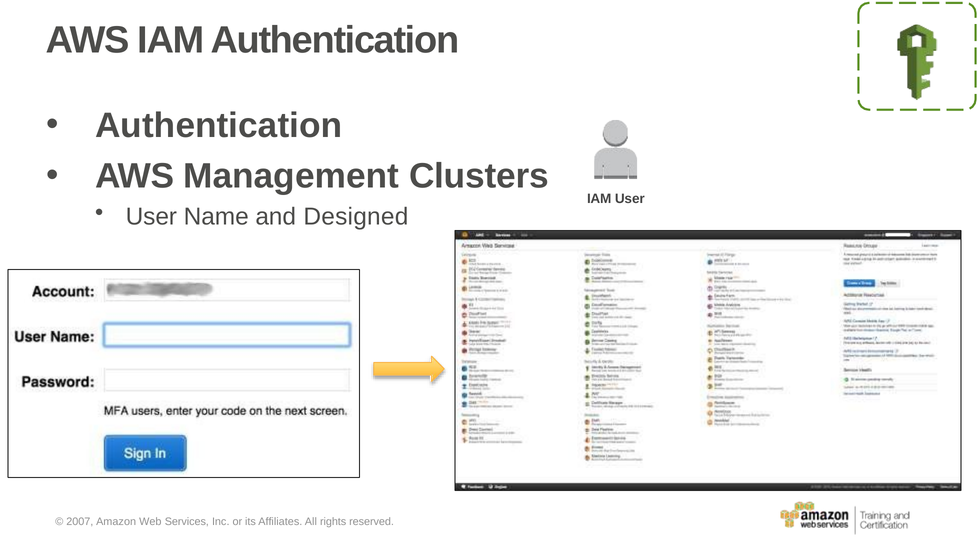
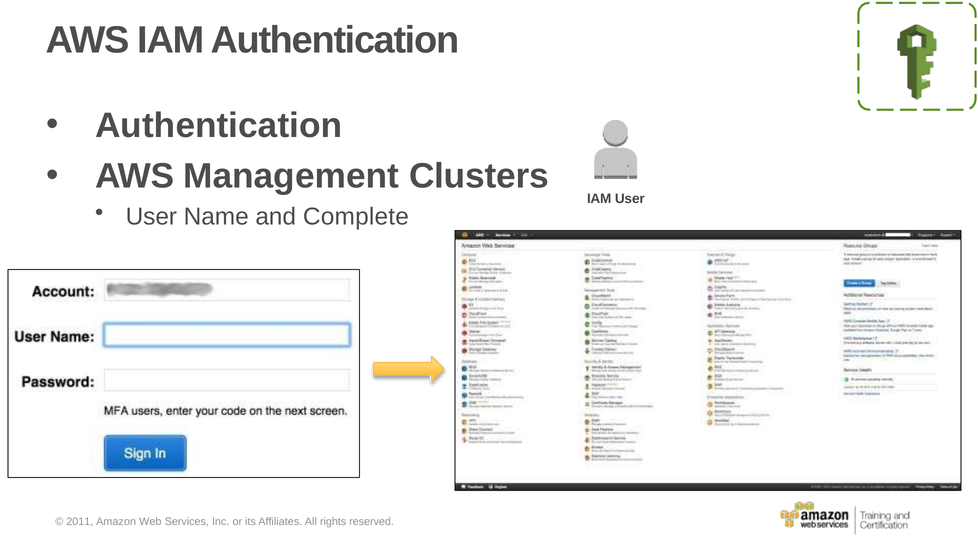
Designed: Designed -> Complete
2007: 2007 -> 2011
